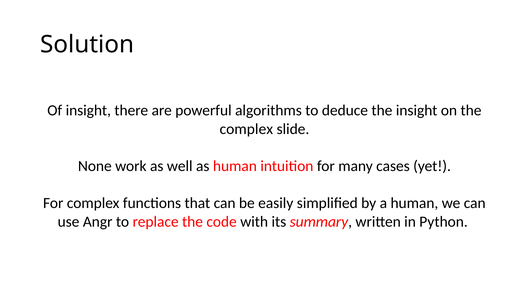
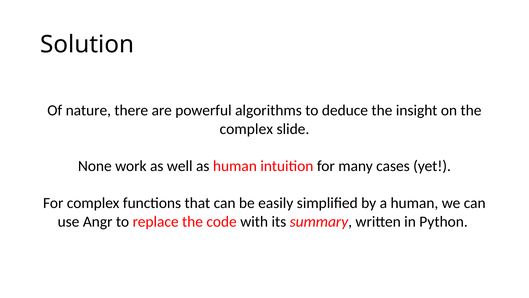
Of insight: insight -> nature
